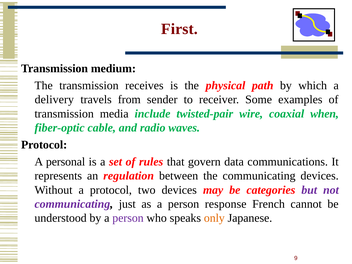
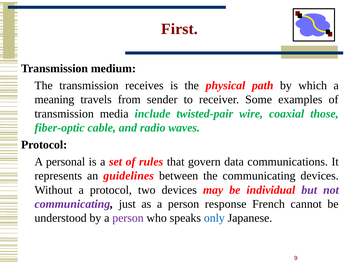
delivery: delivery -> meaning
when: when -> those
regulation: regulation -> guidelines
categories: categories -> individual
only colour: orange -> blue
